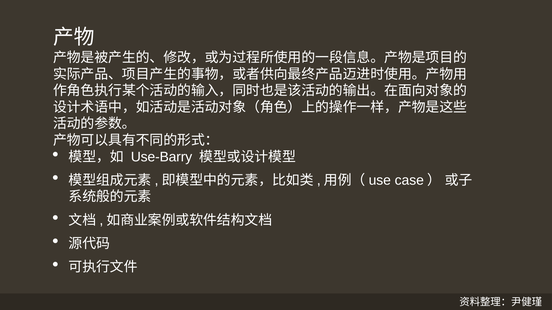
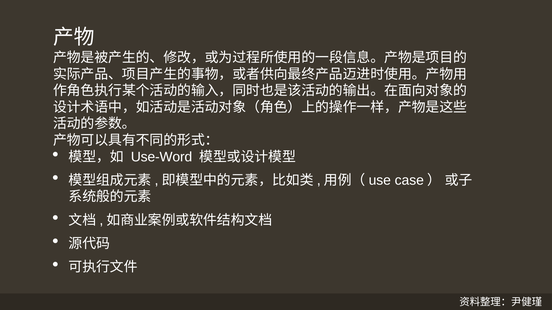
Use-Barry: Use-Barry -> Use-Word
